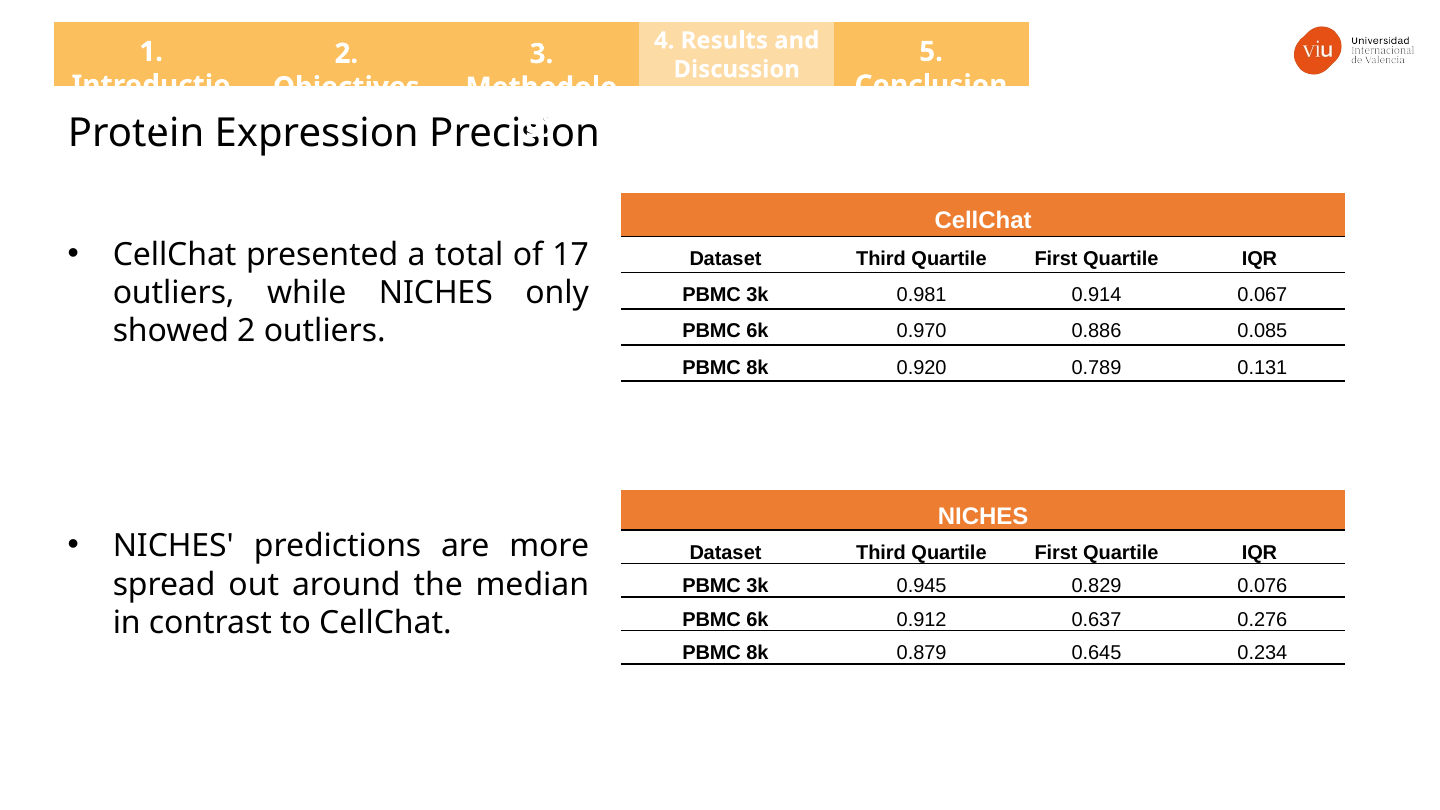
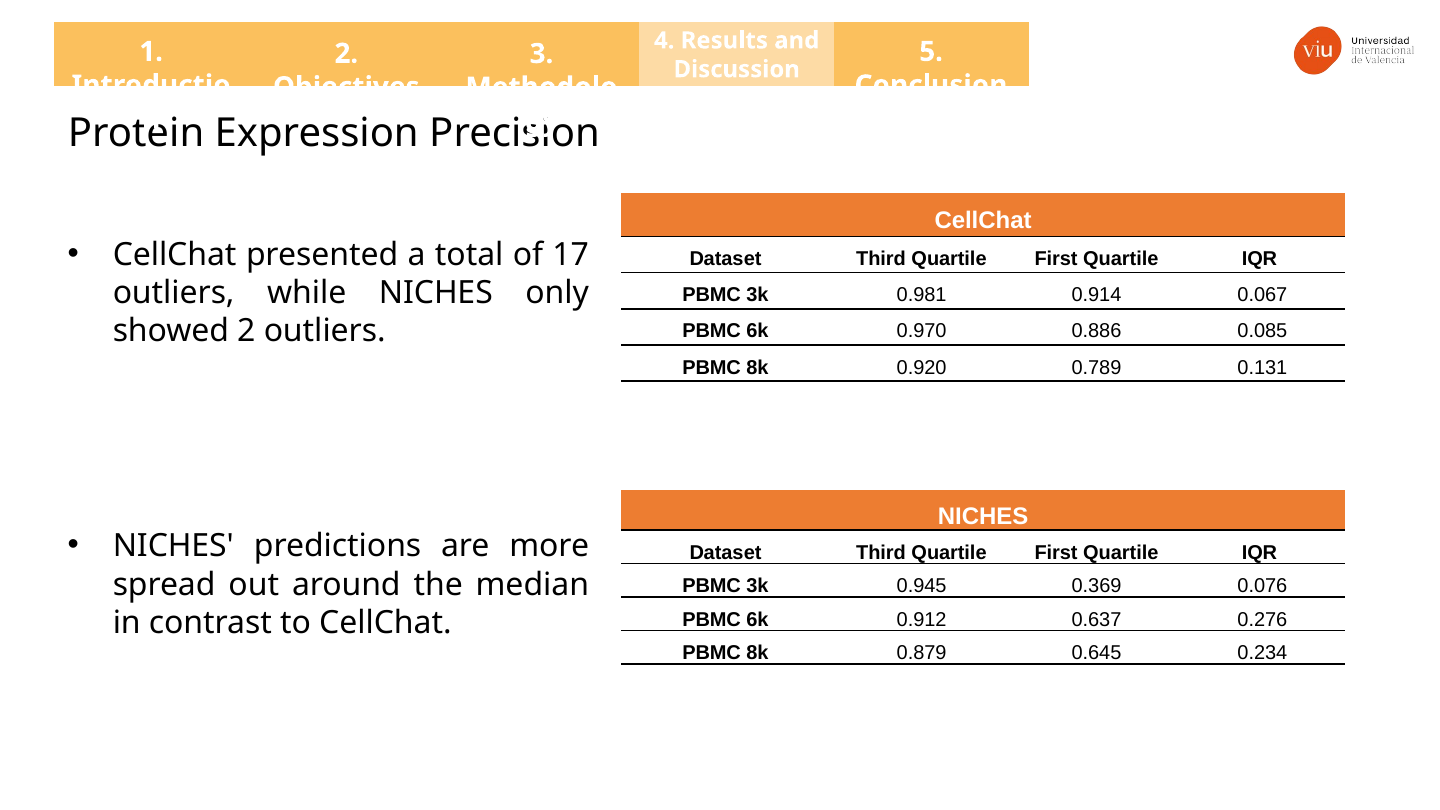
0.829: 0.829 -> 0.369
